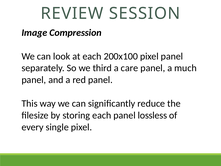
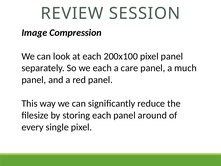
we third: third -> each
lossless: lossless -> around
